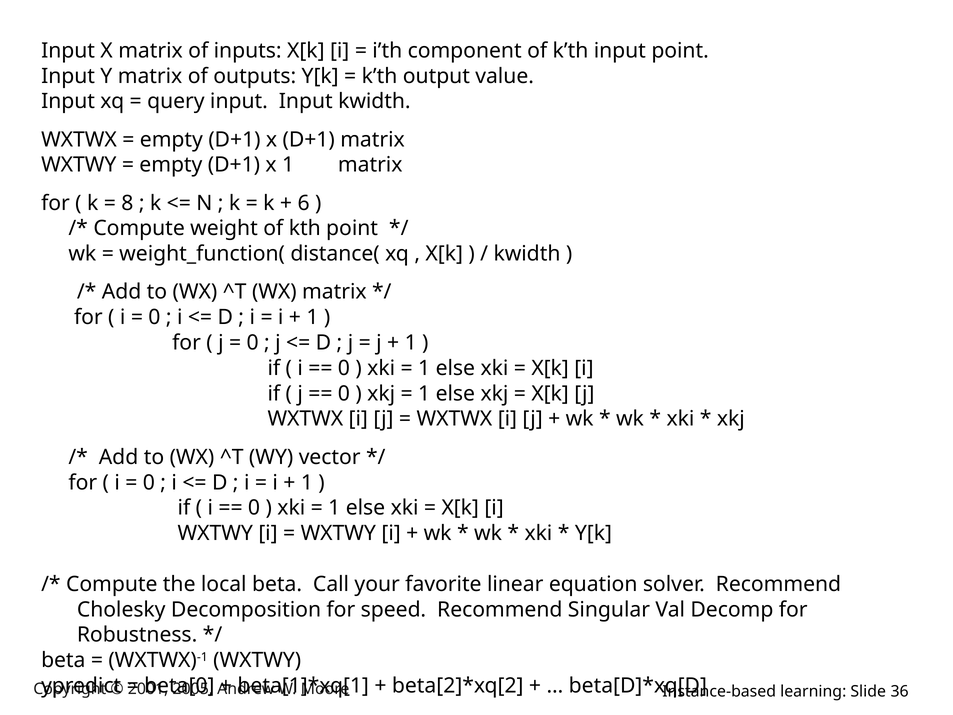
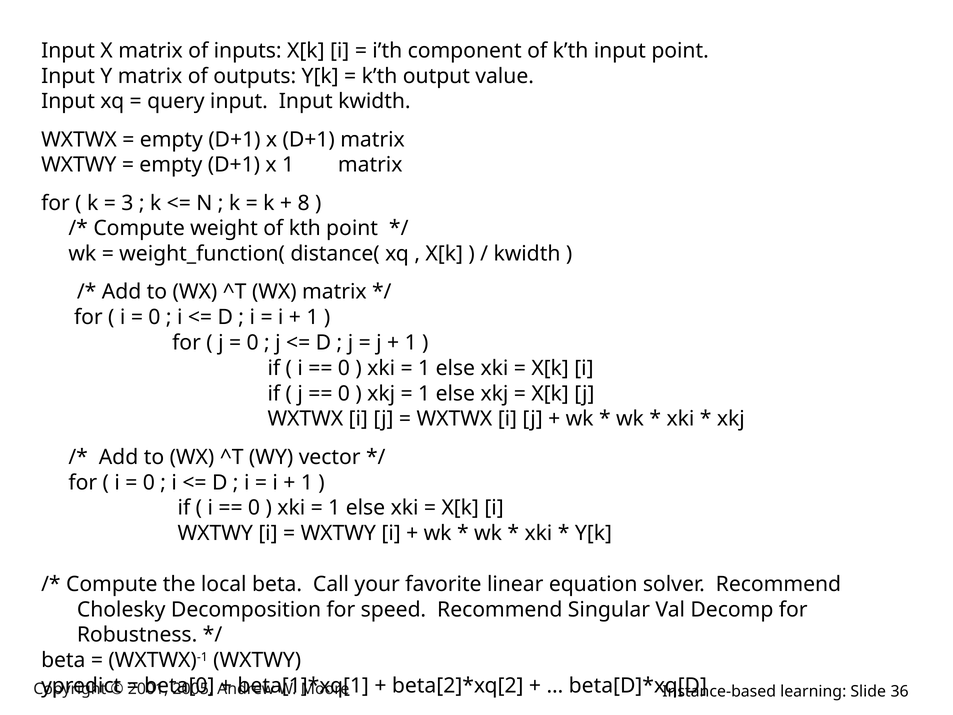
8: 8 -> 3
6: 6 -> 8
